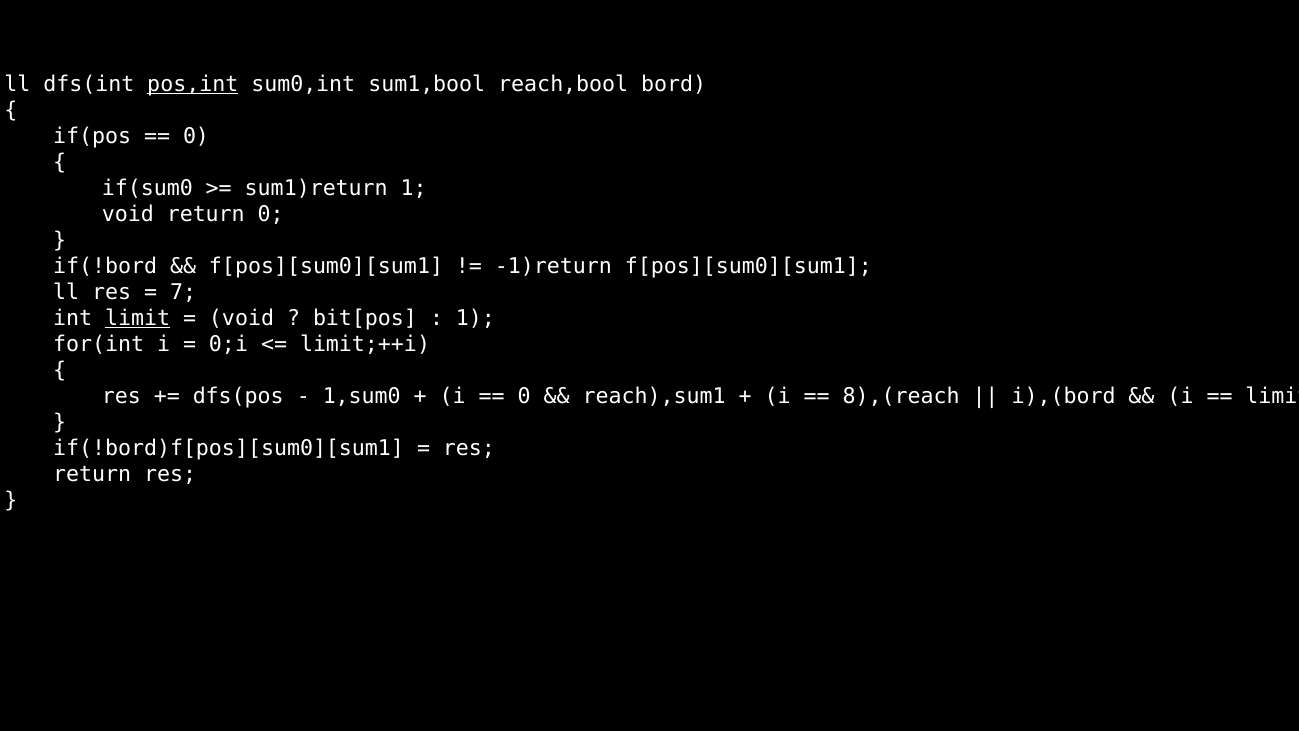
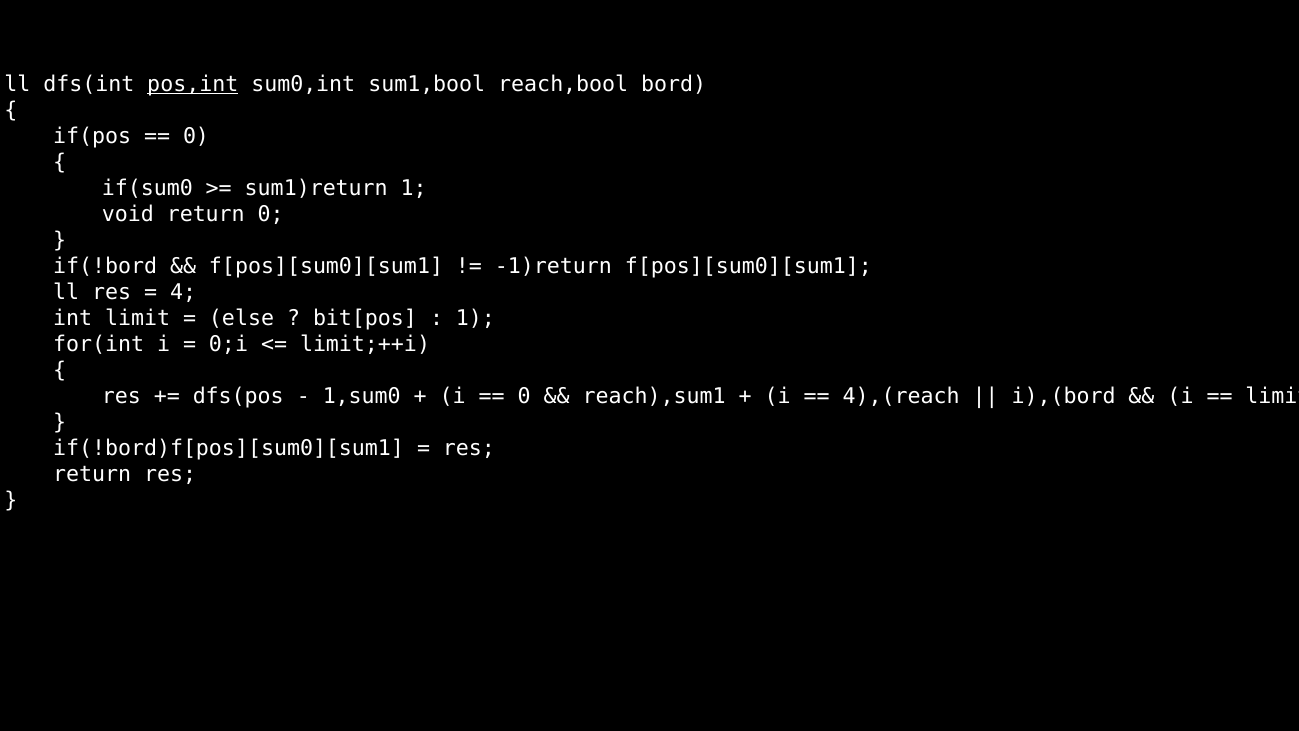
7: 7 -> 4
limit at (138, 318) underline: present -> none
void at (242, 318): void -> else
8),(reach: 8),(reach -> 4),(reach
